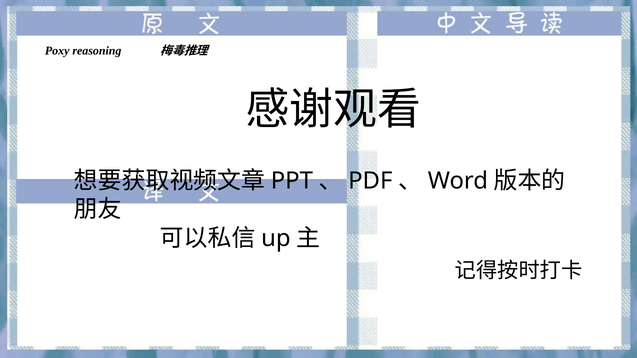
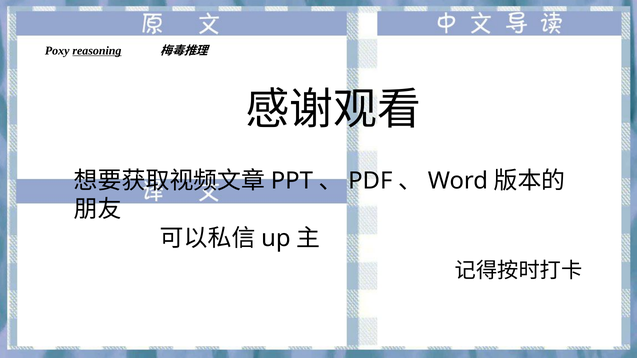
reasoning underline: none -> present
